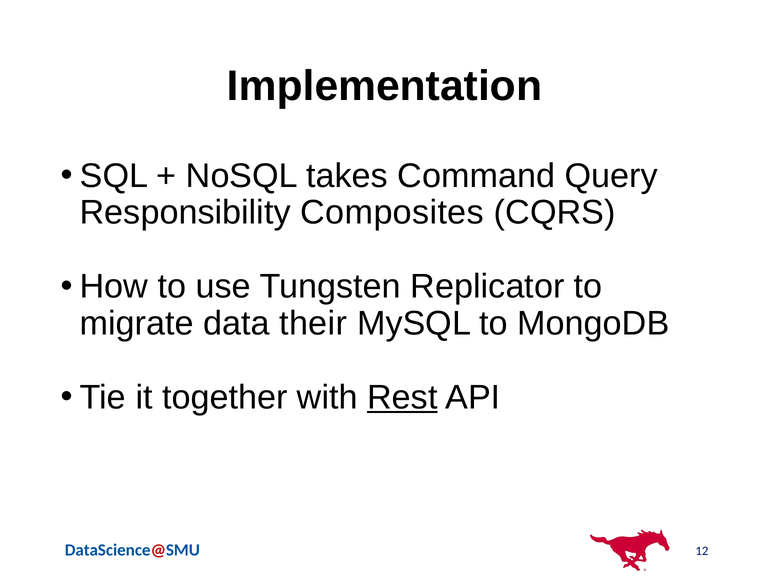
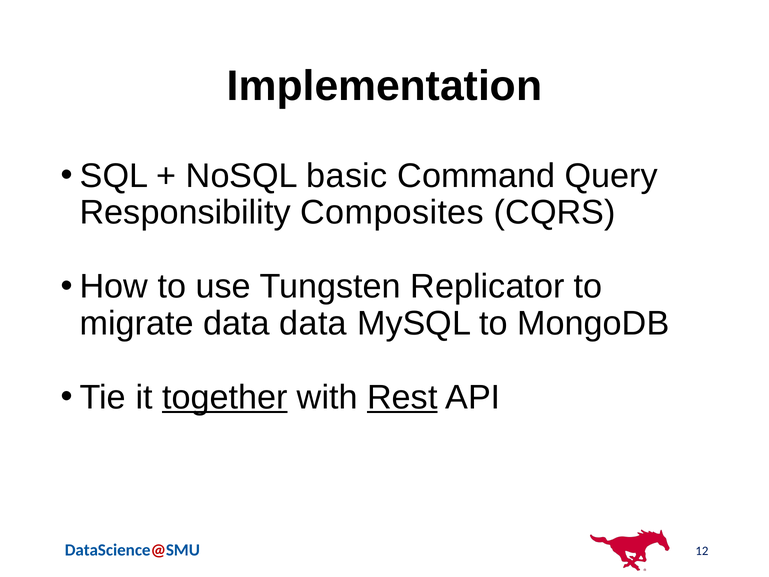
takes: takes -> basic
data their: their -> data
together underline: none -> present
